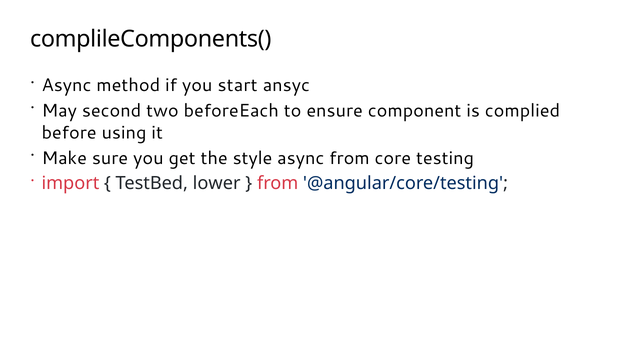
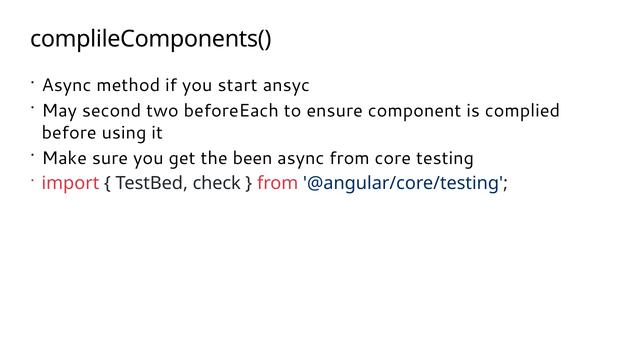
style: style -> been
lower: lower -> check
